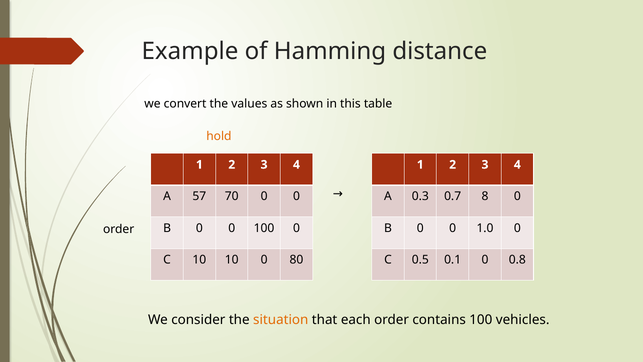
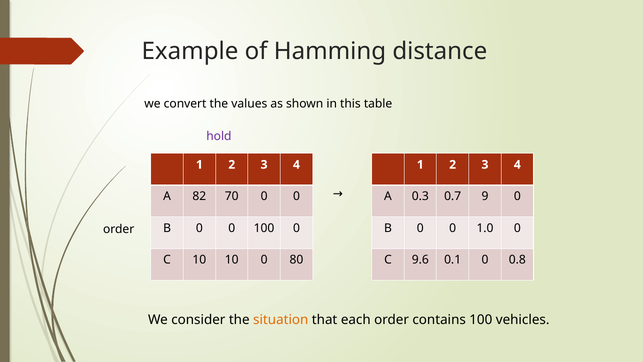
hold colour: orange -> purple
57: 57 -> 82
8: 8 -> 9
0.5: 0.5 -> 9.6
